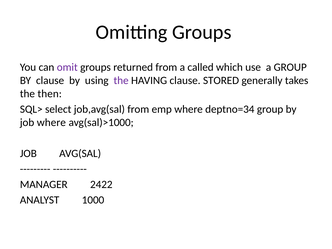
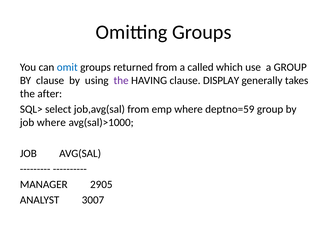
omit colour: purple -> blue
STORED: STORED -> DISPLAY
then: then -> after
deptno=34: deptno=34 -> deptno=59
2422: 2422 -> 2905
1000: 1000 -> 3007
